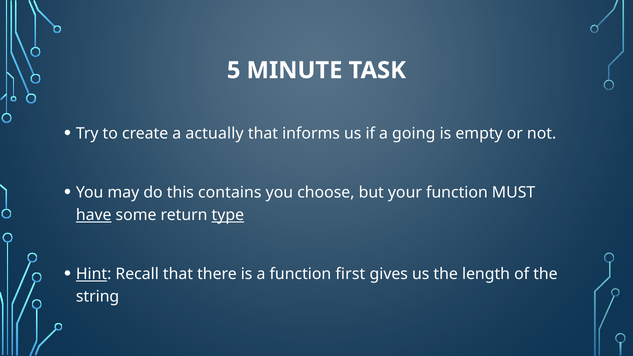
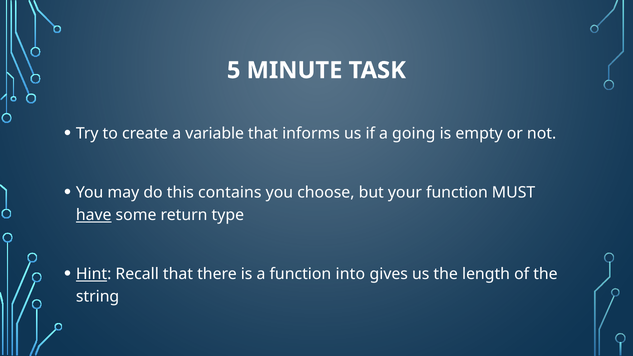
actually: actually -> variable
type underline: present -> none
first: first -> into
